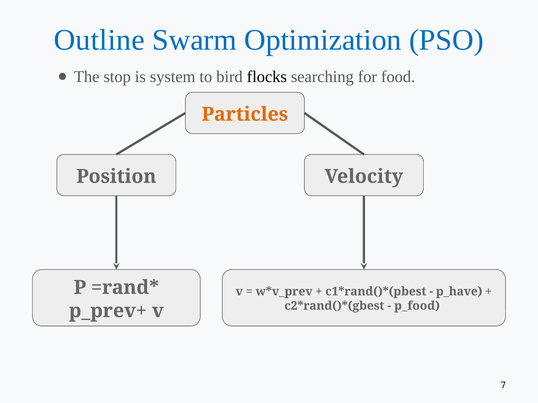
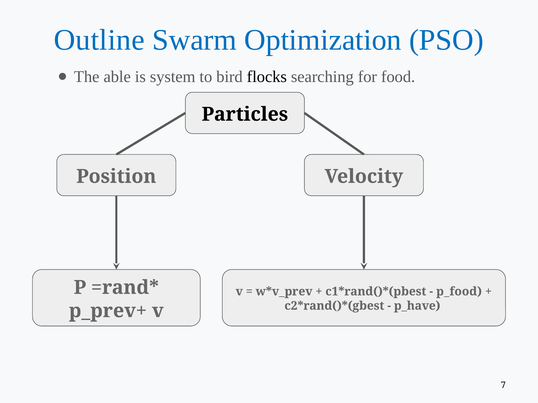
stop: stop -> able
Particles colour: orange -> black
p_have: p_have -> p_food
p_food: p_food -> p_have
